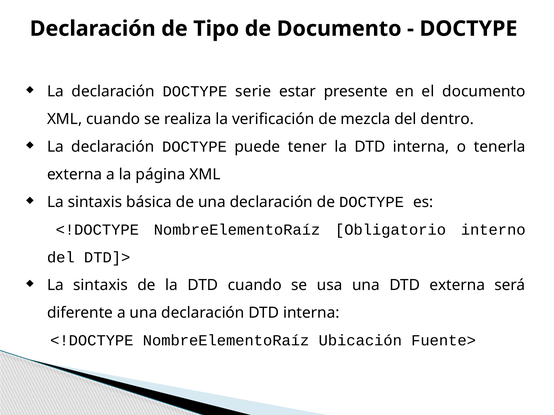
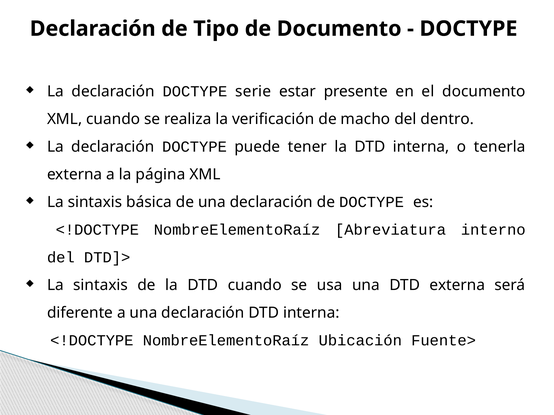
mezcla: mezcla -> macho
Obligatorio: Obligatorio -> Abreviatura
